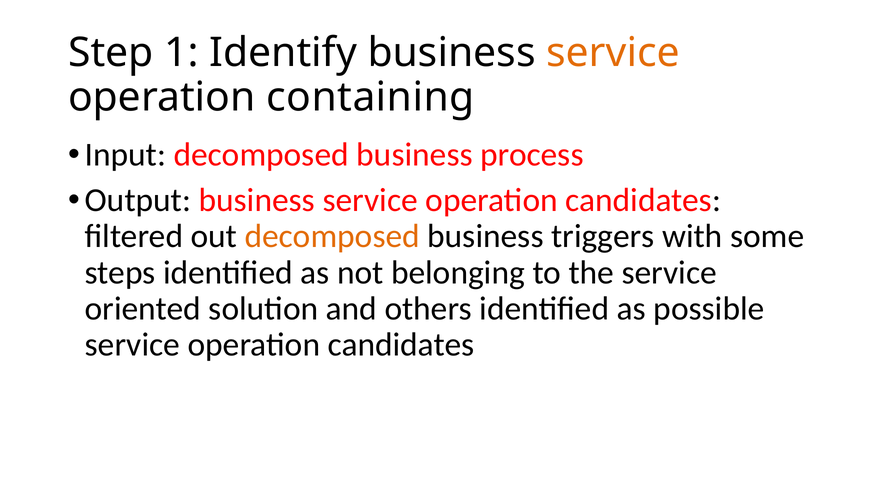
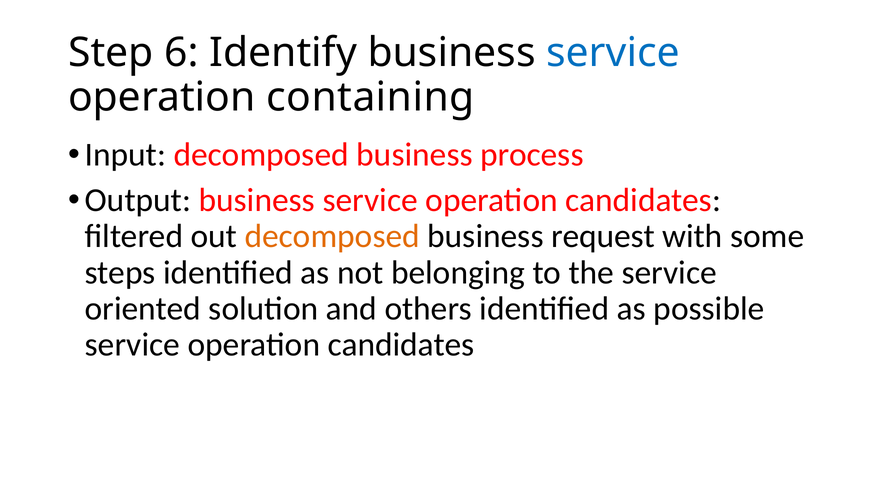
1: 1 -> 6
service at (613, 53) colour: orange -> blue
triggers: triggers -> request
